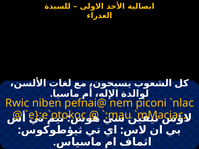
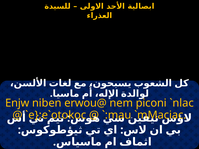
Rwic: Rwic -> Enjw
pefnai@: pefnai@ -> erwou@
